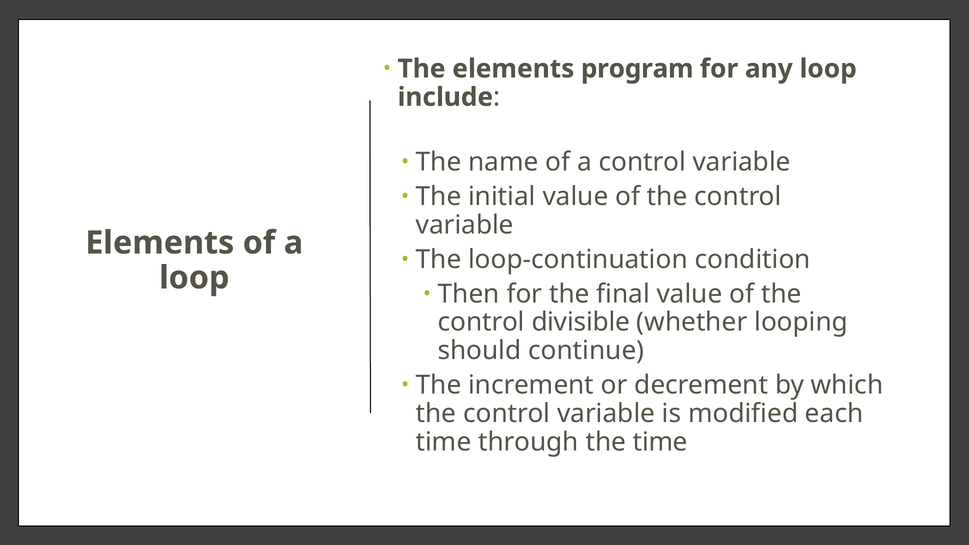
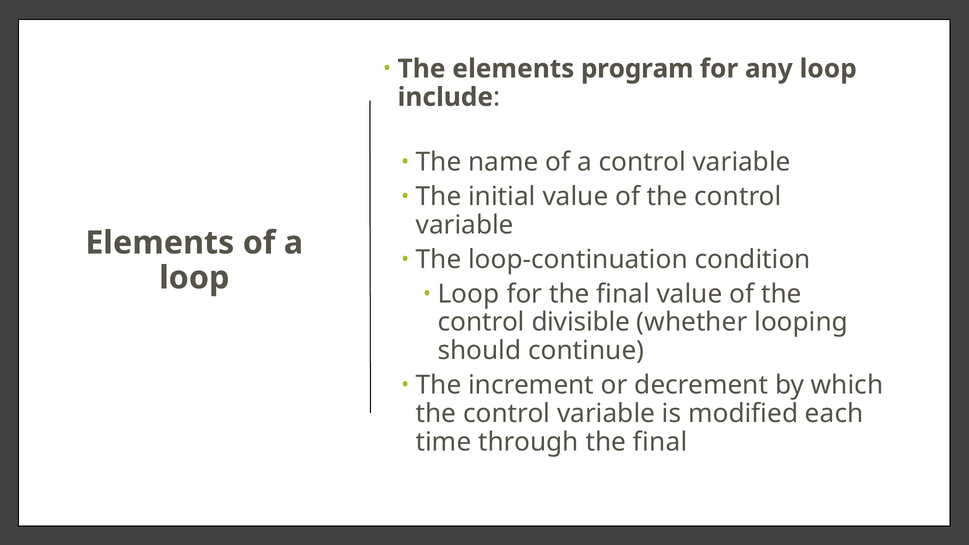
Then at (469, 294): Then -> Loop
through the time: time -> final
